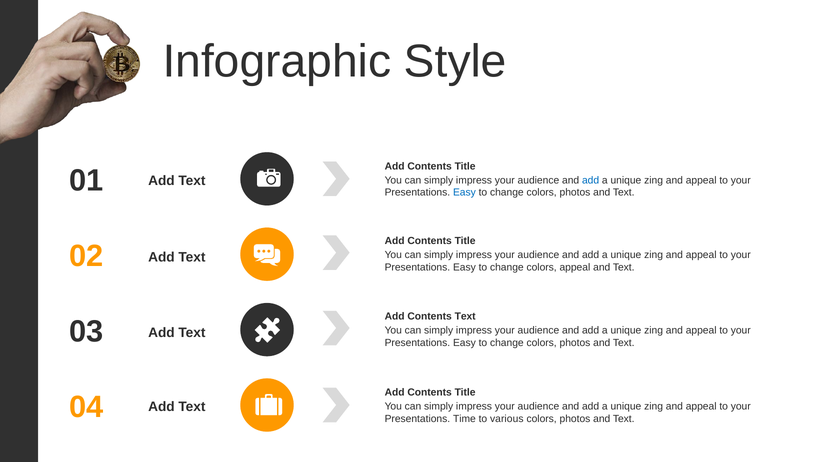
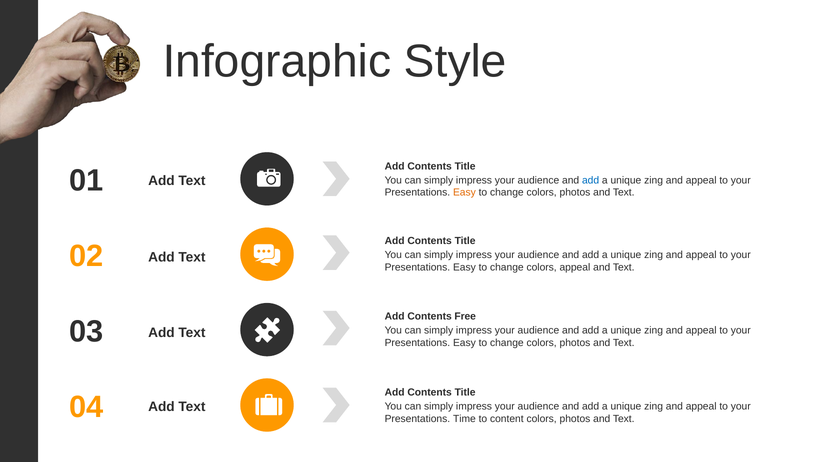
Easy at (464, 193) colour: blue -> orange
Contents Text: Text -> Free
various: various -> content
